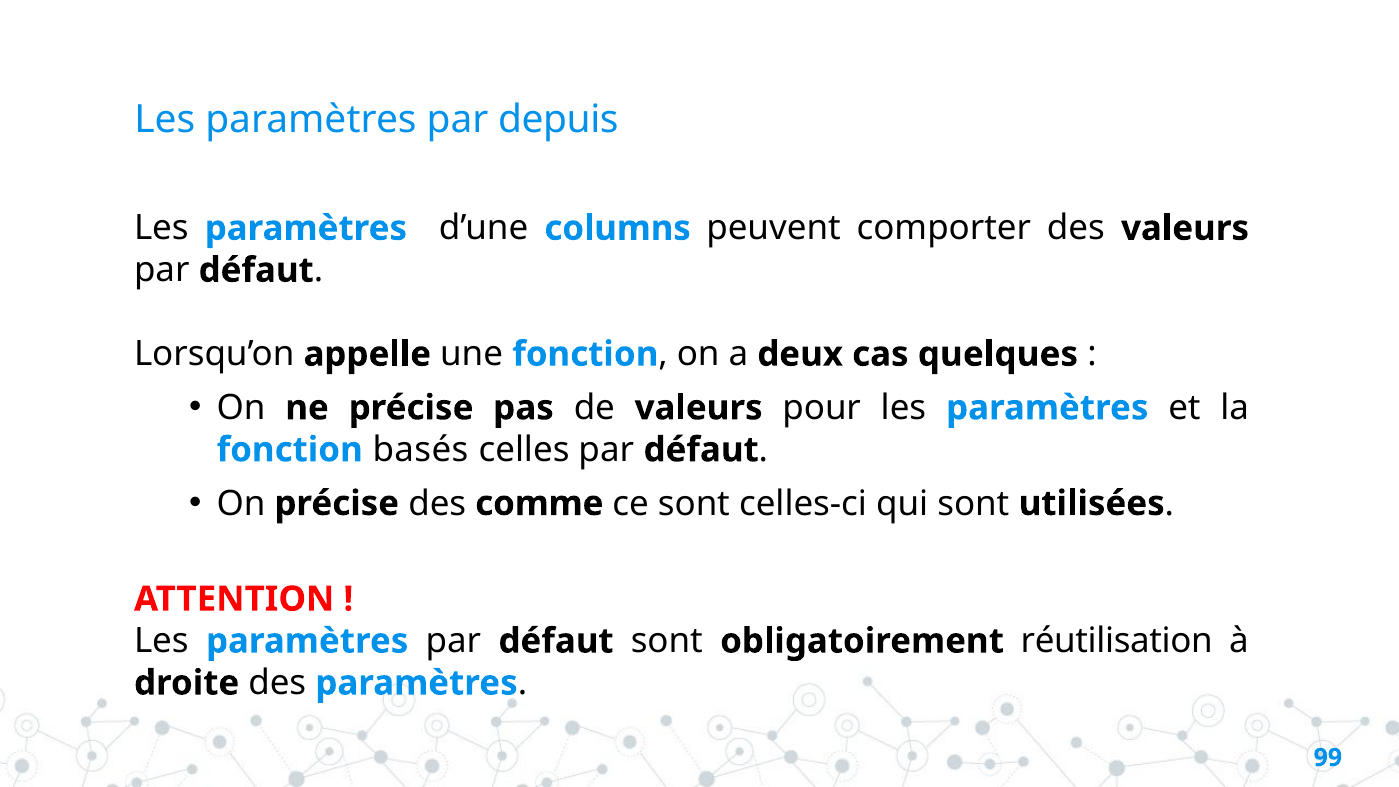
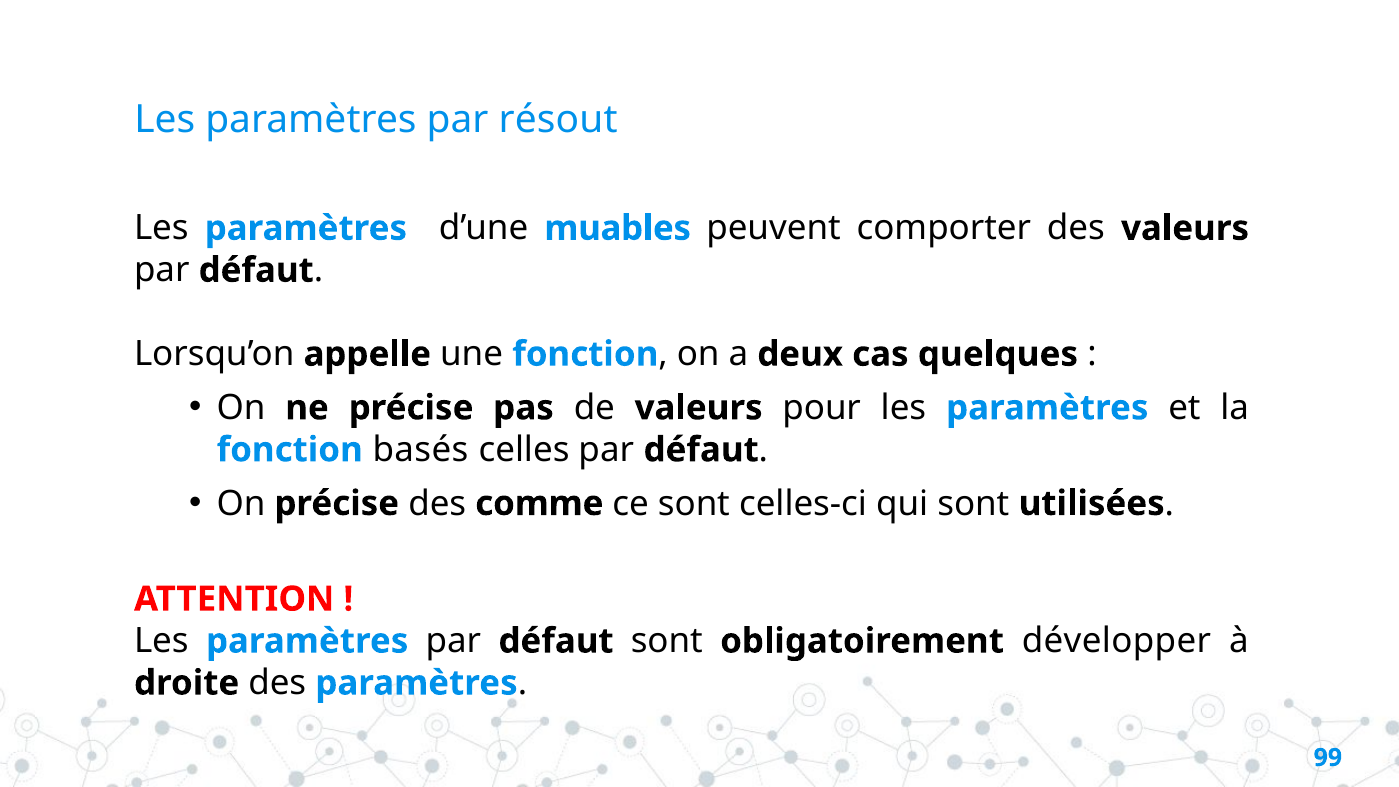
depuis: depuis -> résout
columns: columns -> muables
réutilisation: réutilisation -> développer
